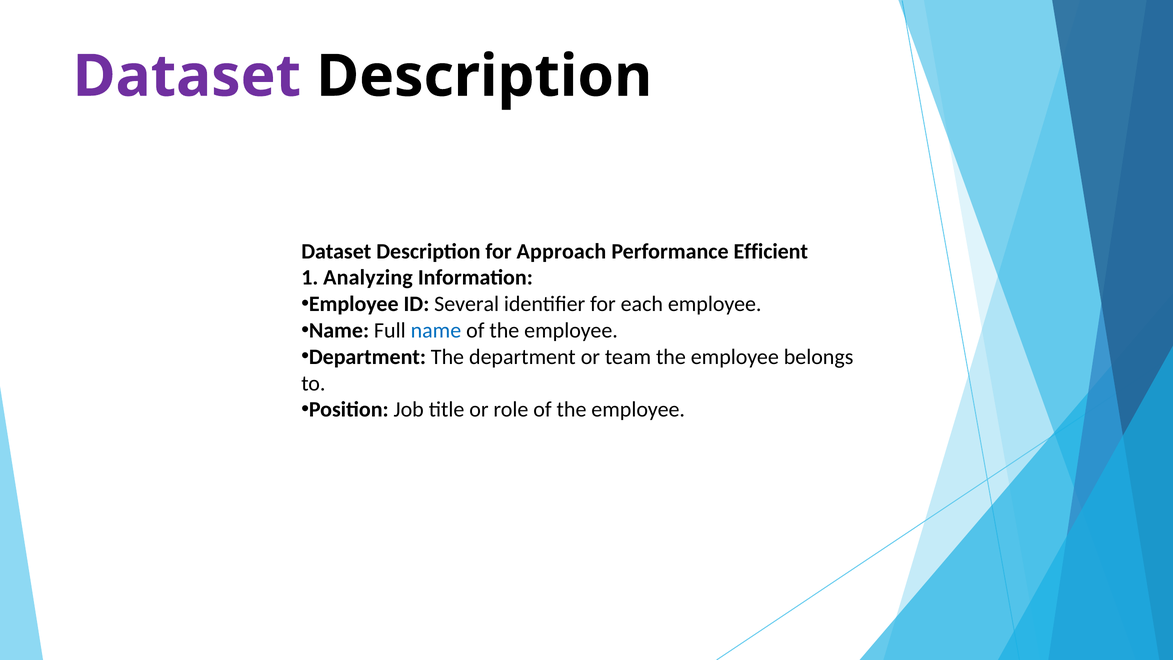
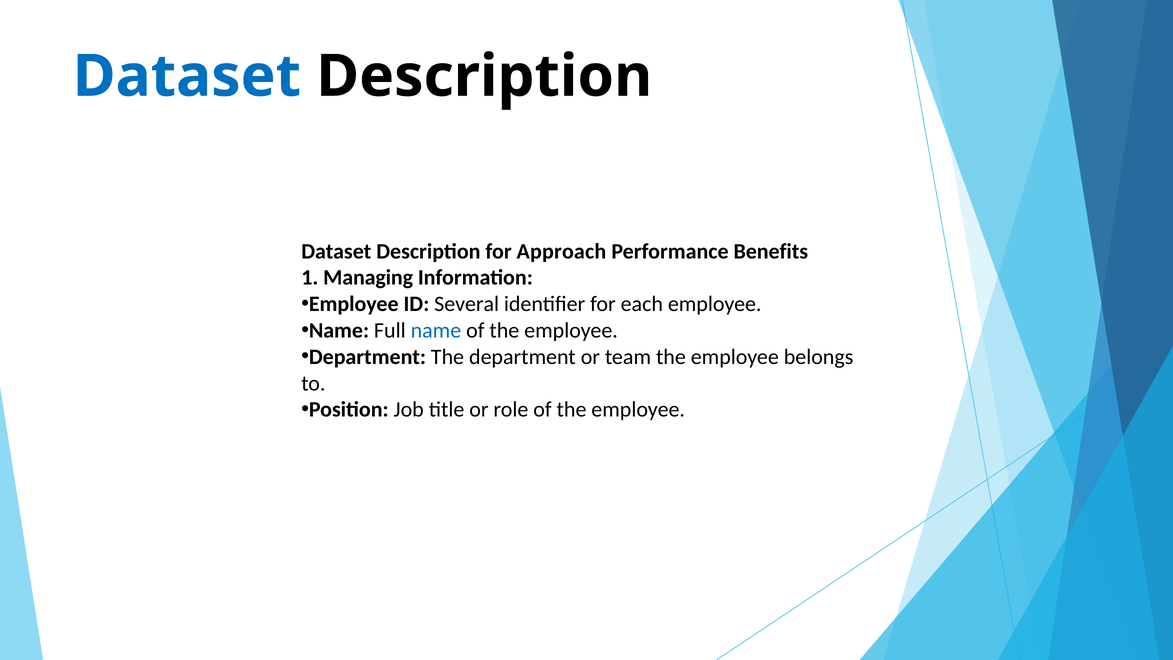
Dataset at (187, 76) colour: purple -> blue
Efficient: Efficient -> Benefits
Analyzing: Analyzing -> Managing
